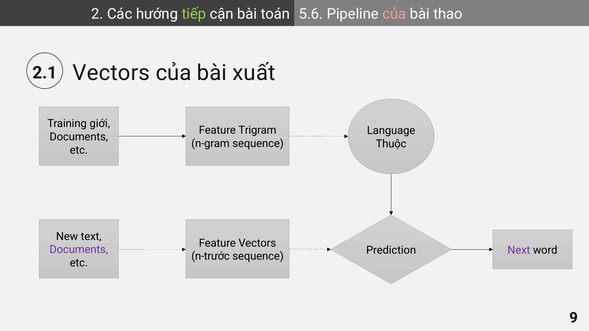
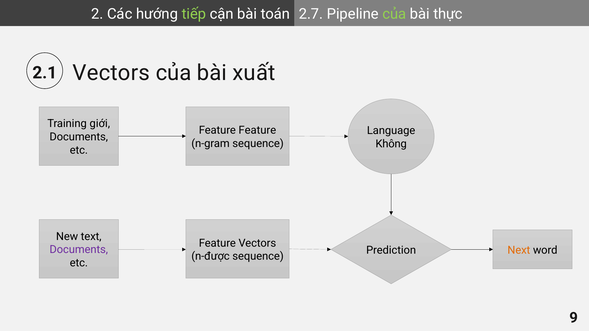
5.6: 5.6 -> 2.7
của at (394, 14) colour: pink -> light green
thao: thao -> thực
Feature Trigram: Trigram -> Feature
Thuộc: Thuộc -> Không
Next colour: purple -> orange
n-trước: n-trước -> n-được
